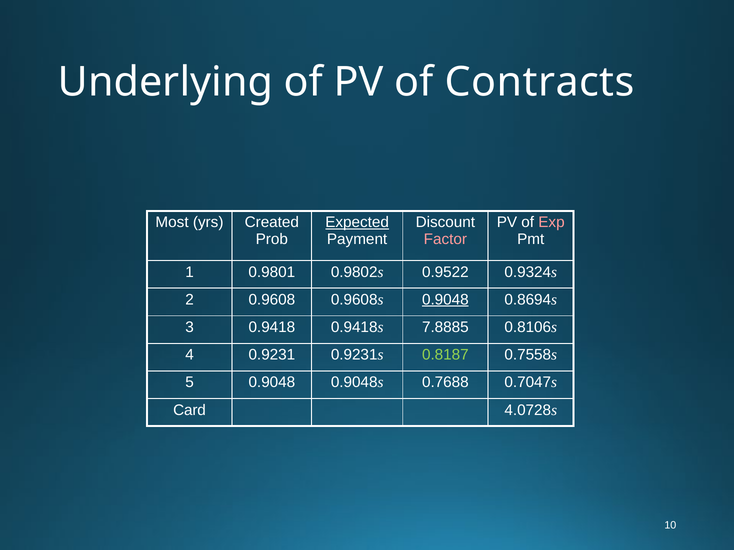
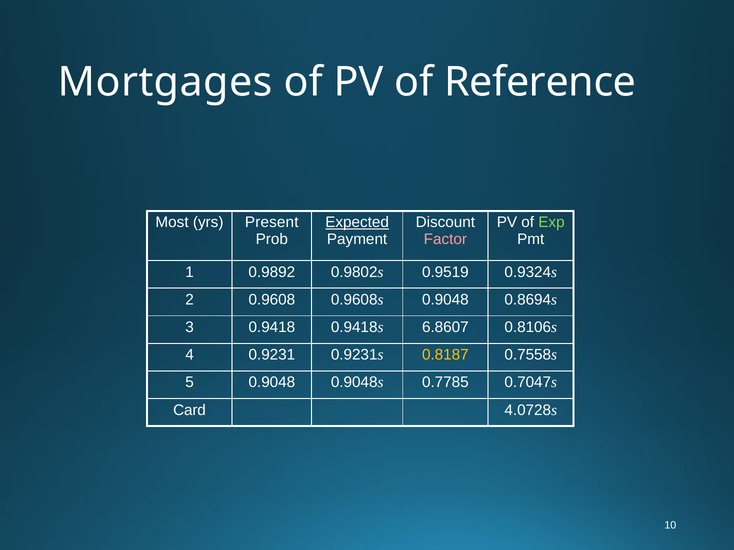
Underlying: Underlying -> Mortgages
Contracts: Contracts -> Reference
Created: Created -> Present
Exp colour: pink -> light green
0.9801: 0.9801 -> 0.9892
0.9522: 0.9522 -> 0.9519
0.9048 at (445, 300) underline: present -> none
7.8885: 7.8885 -> 6.8607
0.8187 colour: light green -> yellow
0.7688: 0.7688 -> 0.7785
